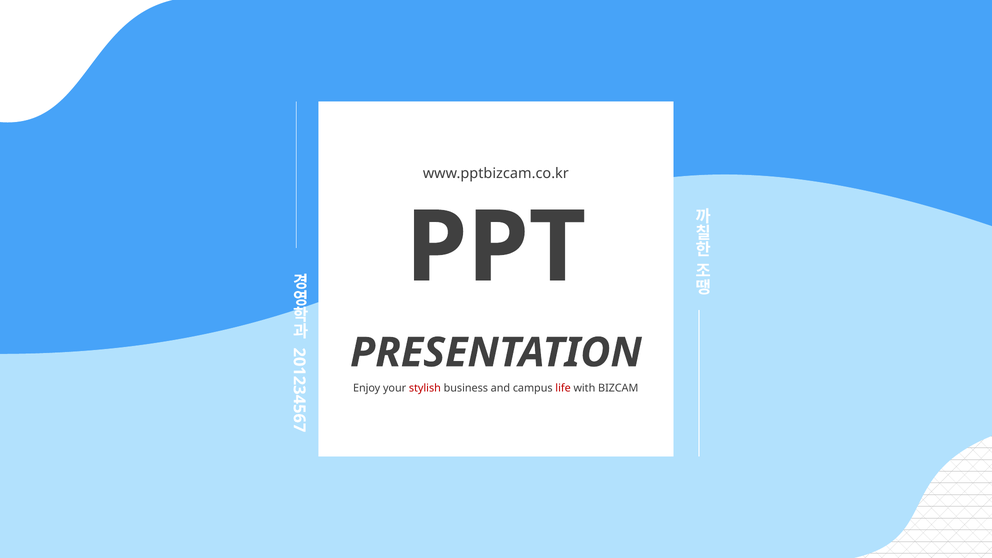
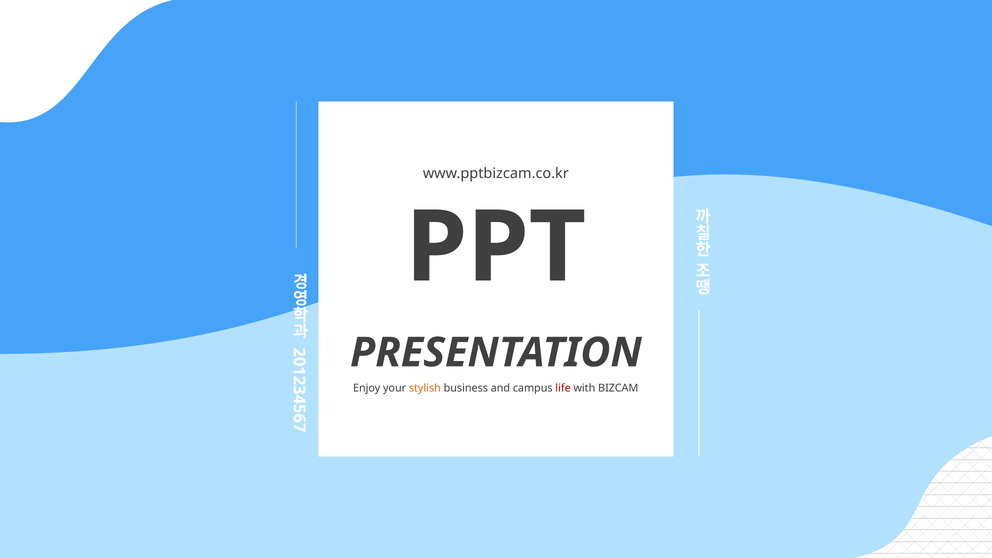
stylish colour: red -> orange
